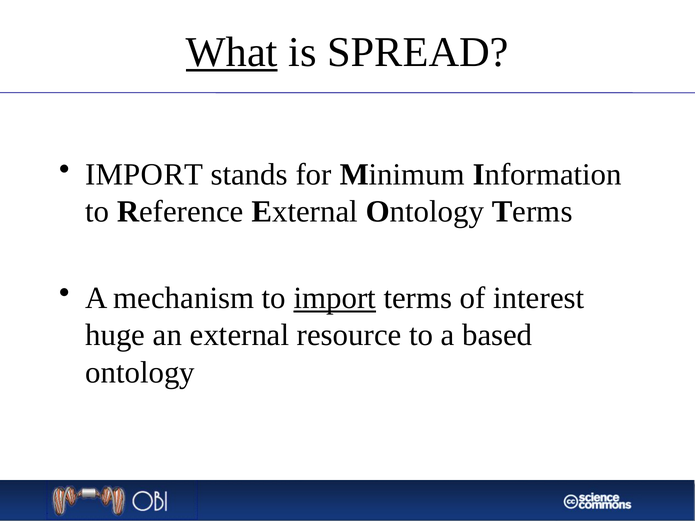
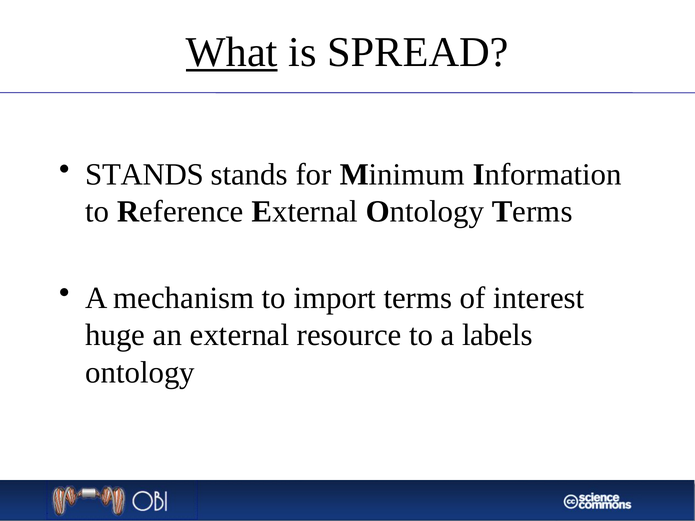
IMPORT at (144, 175): IMPORT -> STANDS
import at (335, 298) underline: present -> none
based: based -> labels
